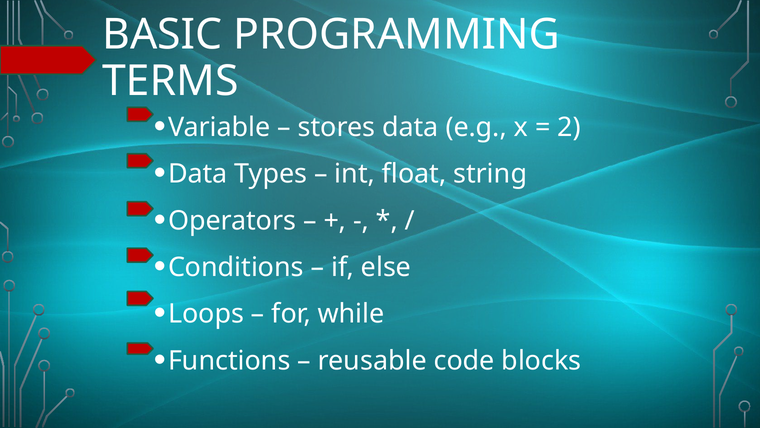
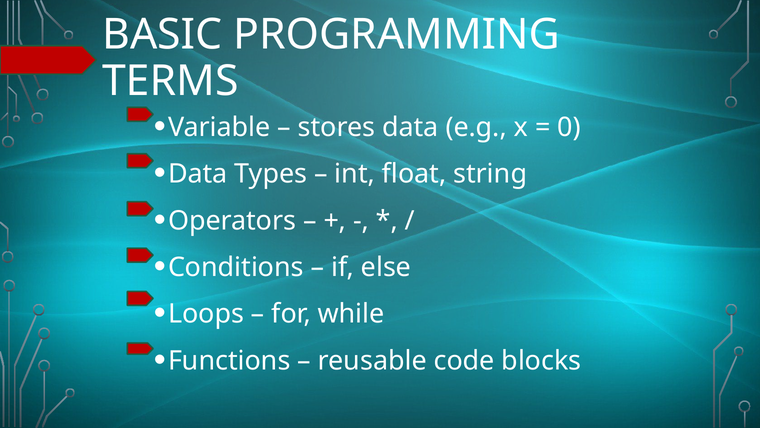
2: 2 -> 0
